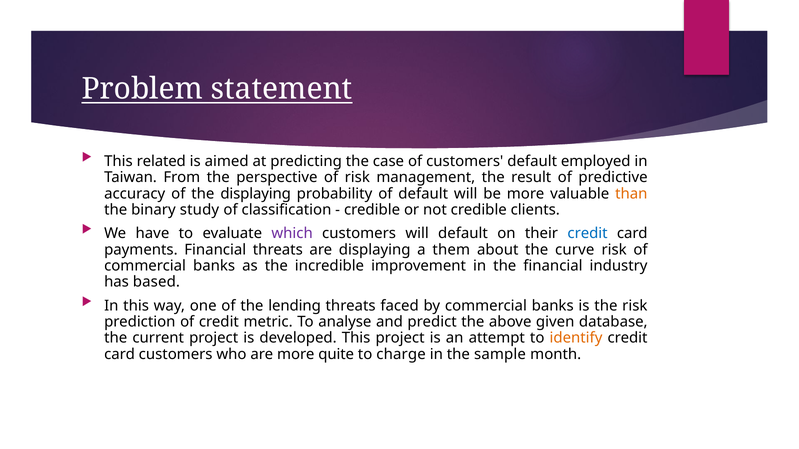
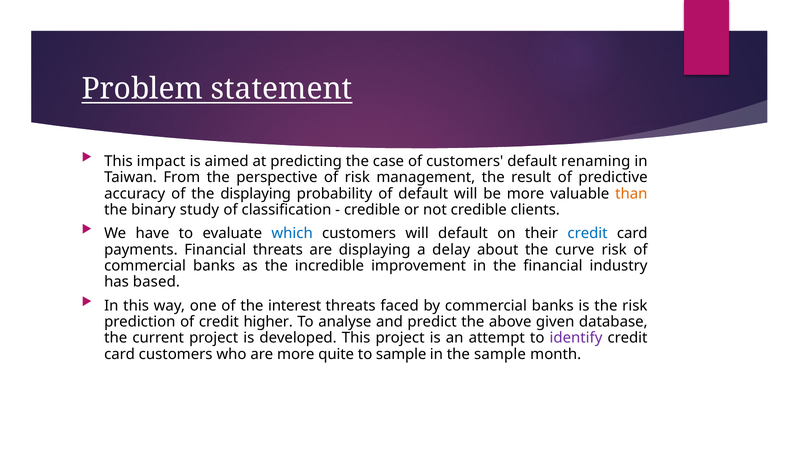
related: related -> impact
employed: employed -> renaming
which colour: purple -> blue
them: them -> delay
lending: lending -> interest
metric: metric -> higher
identify colour: orange -> purple
to charge: charge -> sample
